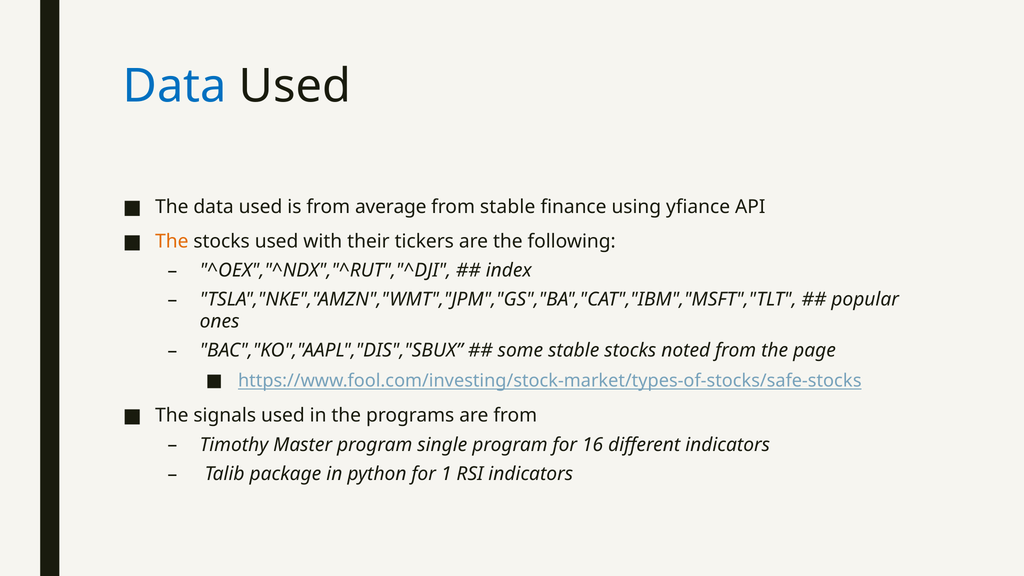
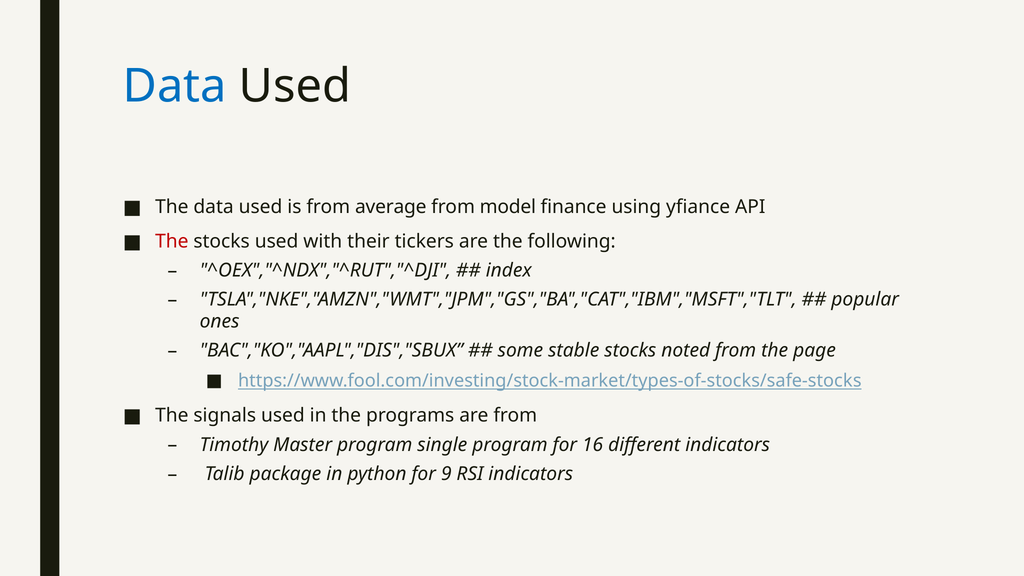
from stable: stable -> model
The at (172, 241) colour: orange -> red
1: 1 -> 9
